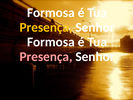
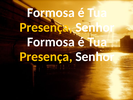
Presença at (46, 57) colour: pink -> yellow
